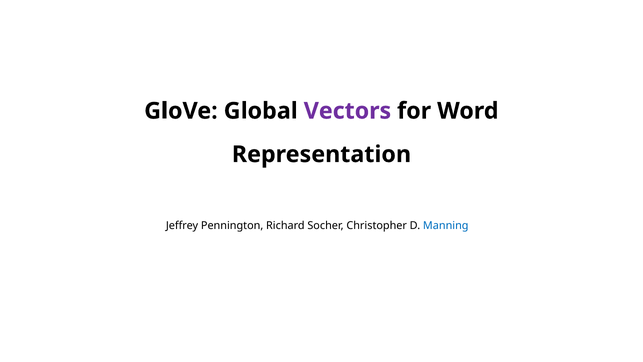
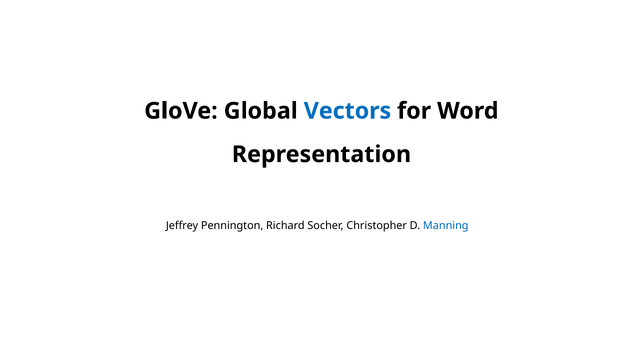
Vectors colour: purple -> blue
